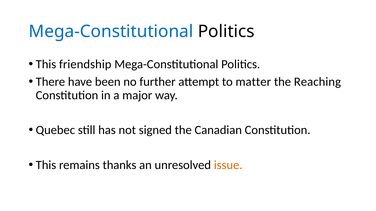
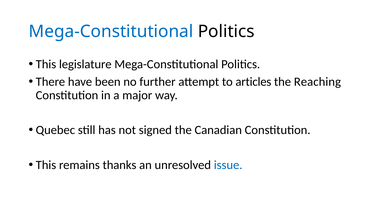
friendship: friendship -> legislature
matter: matter -> articles
issue colour: orange -> blue
